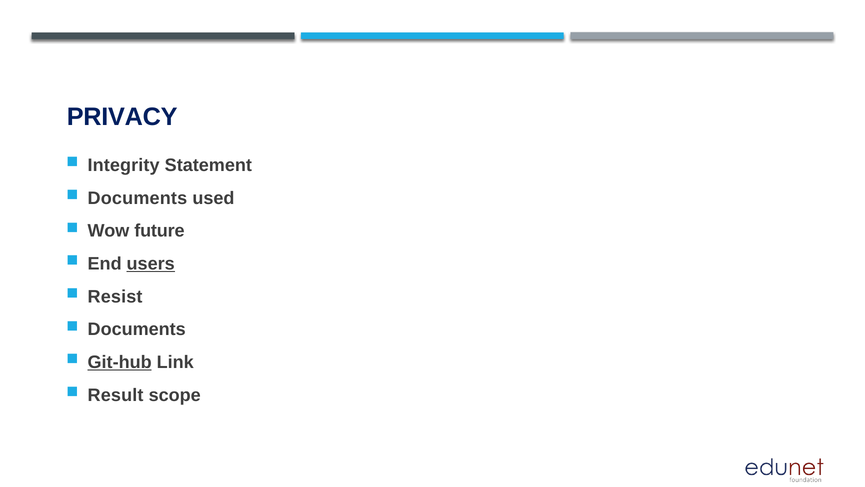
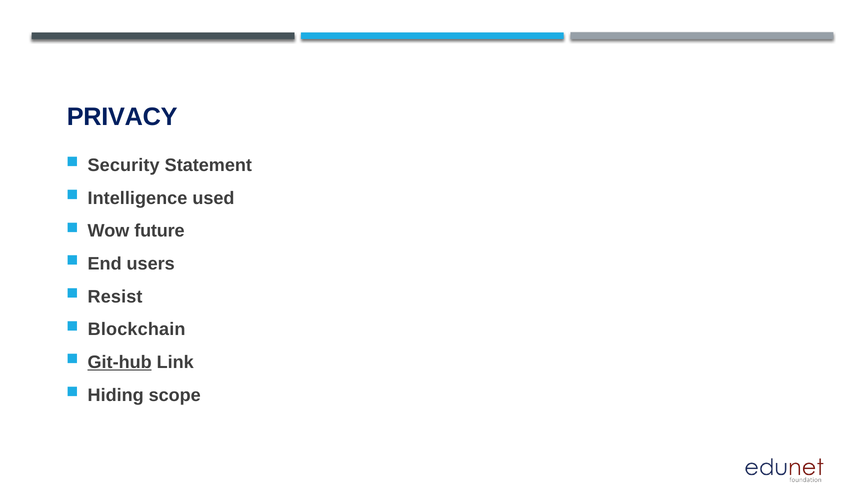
Integrity: Integrity -> Security
Documents at (137, 198): Documents -> Intelligence
users underline: present -> none
Documents at (137, 329): Documents -> Blockchain
Result: Result -> Hiding
